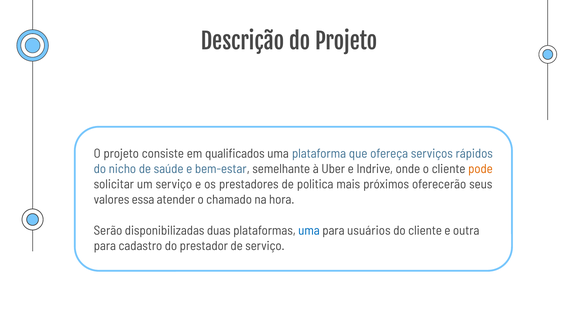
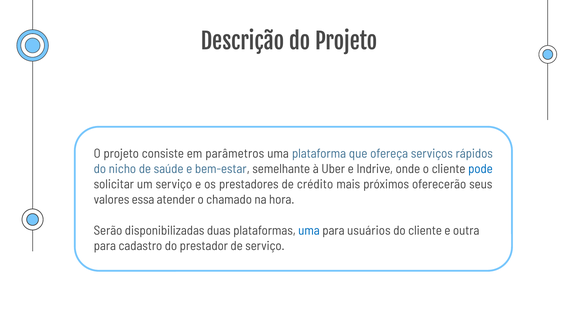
qualificados: qualificados -> parâmetros
pode colour: orange -> blue
politica: politica -> crédito
